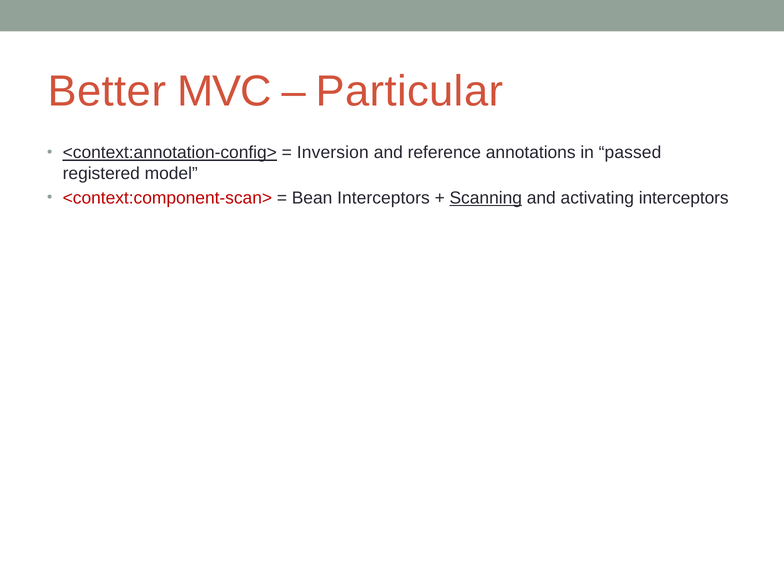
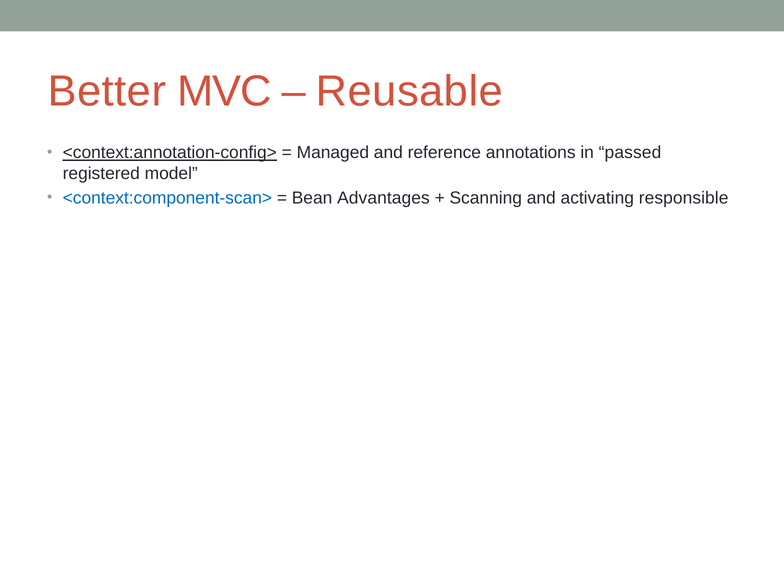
Particular: Particular -> Reusable
Inversion: Inversion -> Managed
<context:component-scan> colour: red -> blue
Bean Interceptors: Interceptors -> Advantages
Scanning underline: present -> none
activating interceptors: interceptors -> responsible
